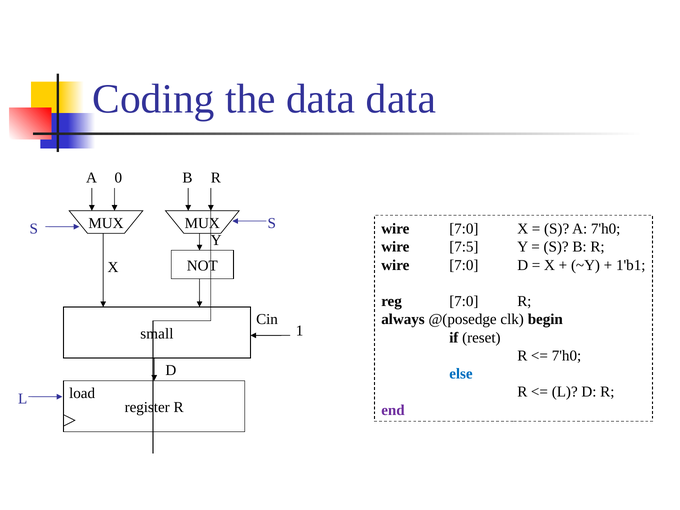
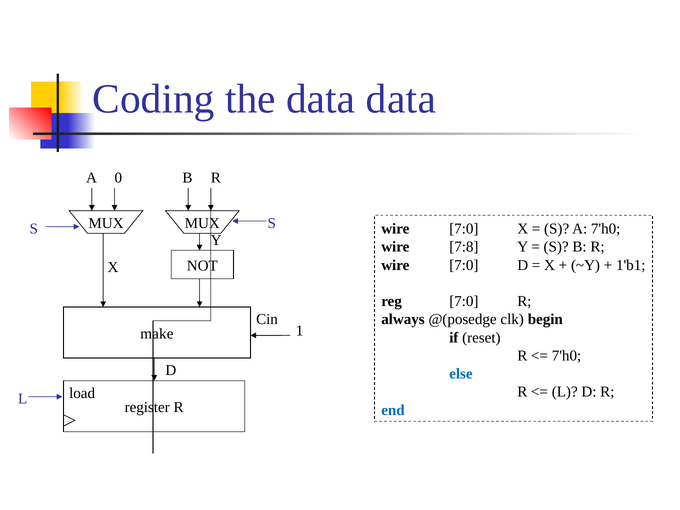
7:5: 7:5 -> 7:8
small: small -> make
end colour: purple -> blue
